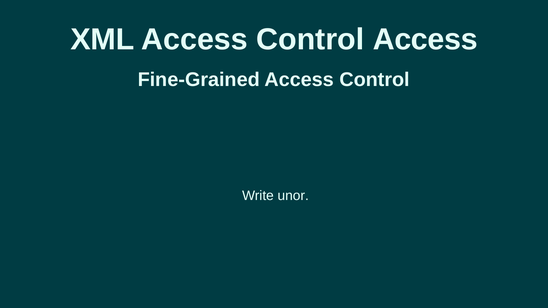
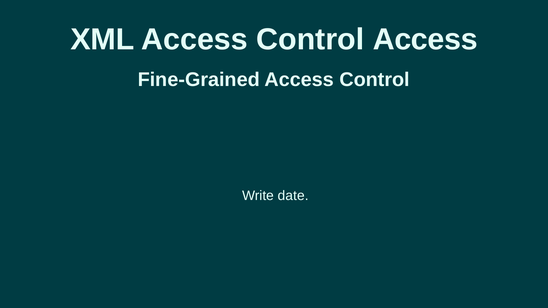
unor: unor -> date
